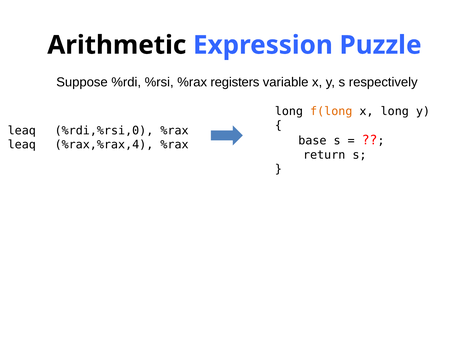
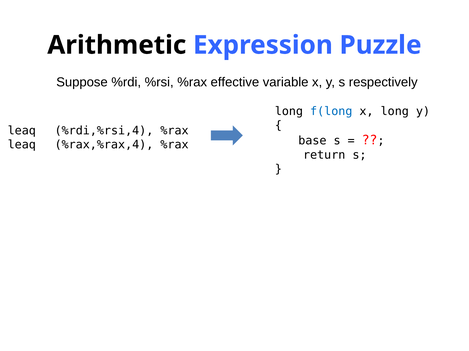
registers: registers -> effective
f(long colour: orange -> blue
%rdi,%rsi,0: %rdi,%rsi,0 -> %rdi,%rsi,4
